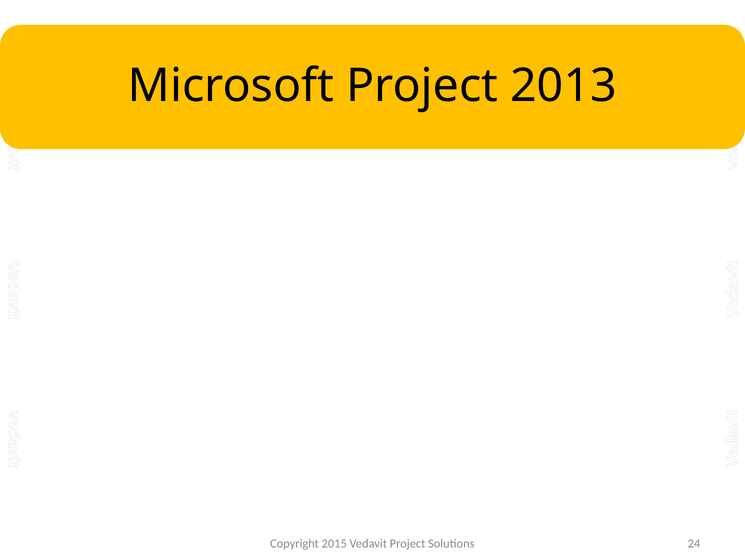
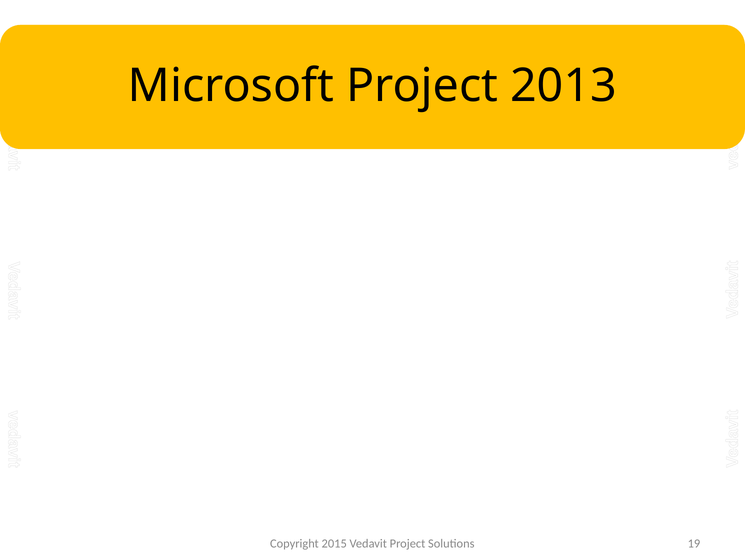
24: 24 -> 19
